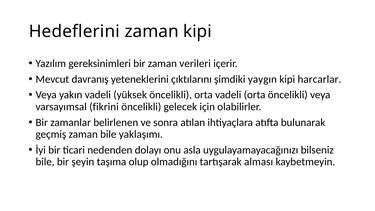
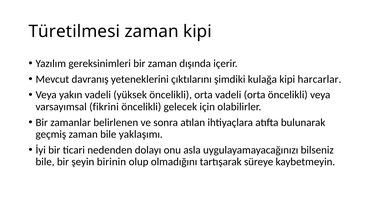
Hedeflerini: Hedeflerini -> Türetilmesi
verileri: verileri -> dışında
yaygın: yaygın -> kulağa
taşıma: taşıma -> birinin
alması: alması -> süreye
